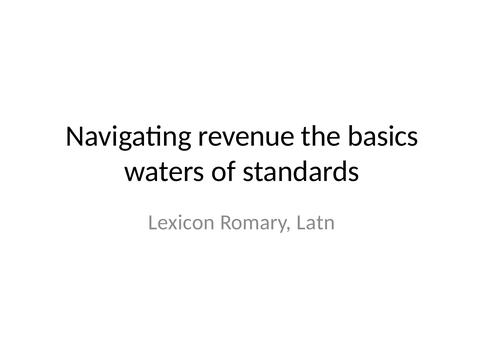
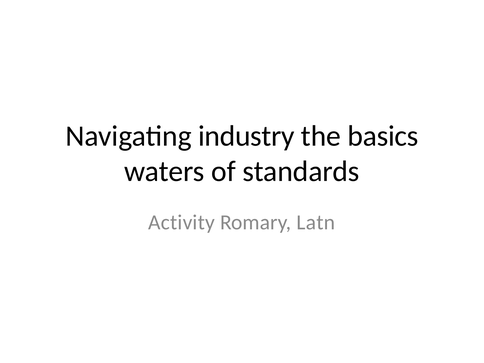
revenue: revenue -> industry
Lexicon: Lexicon -> Activity
